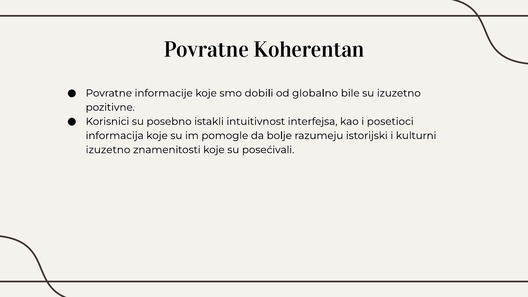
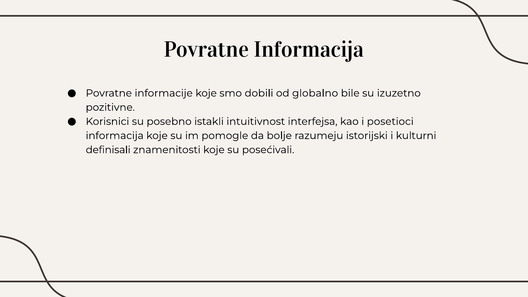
Povratne Koherentan: Koherentan -> Informacija
izuzetno at (108, 150): izuzetno -> definisali
